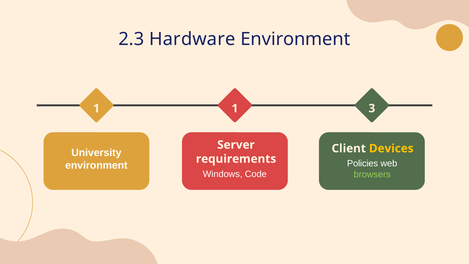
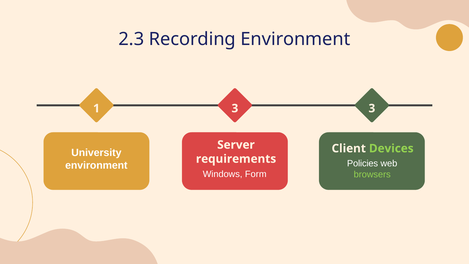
Hardware: Hardware -> Recording
1 1: 1 -> 3
Devices colour: yellow -> light green
Code: Code -> Form
